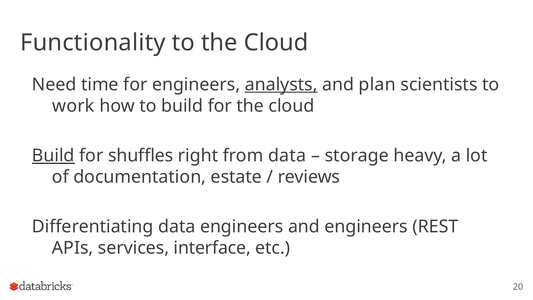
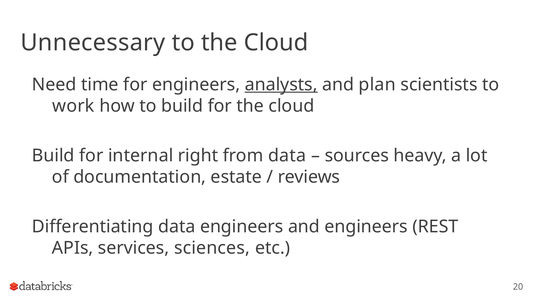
Functionality: Functionality -> Unnecessary
Build at (53, 156) underline: present -> none
shuffles: shuffles -> internal
storage: storage -> sources
interface: interface -> sciences
